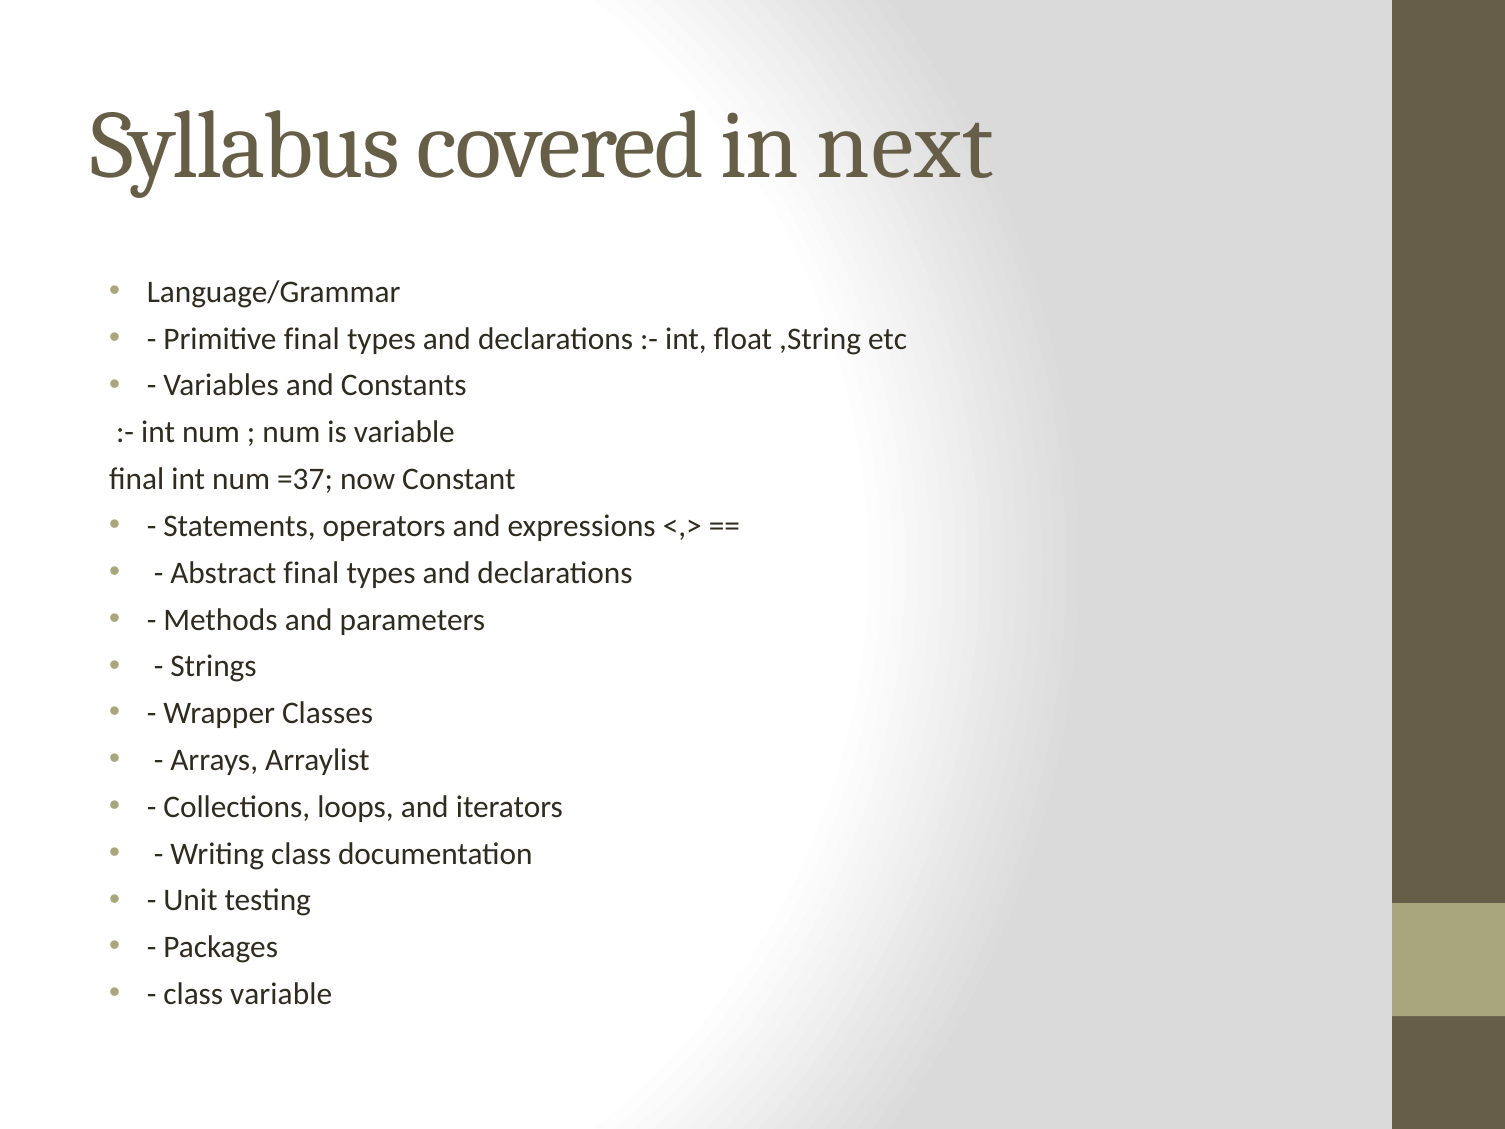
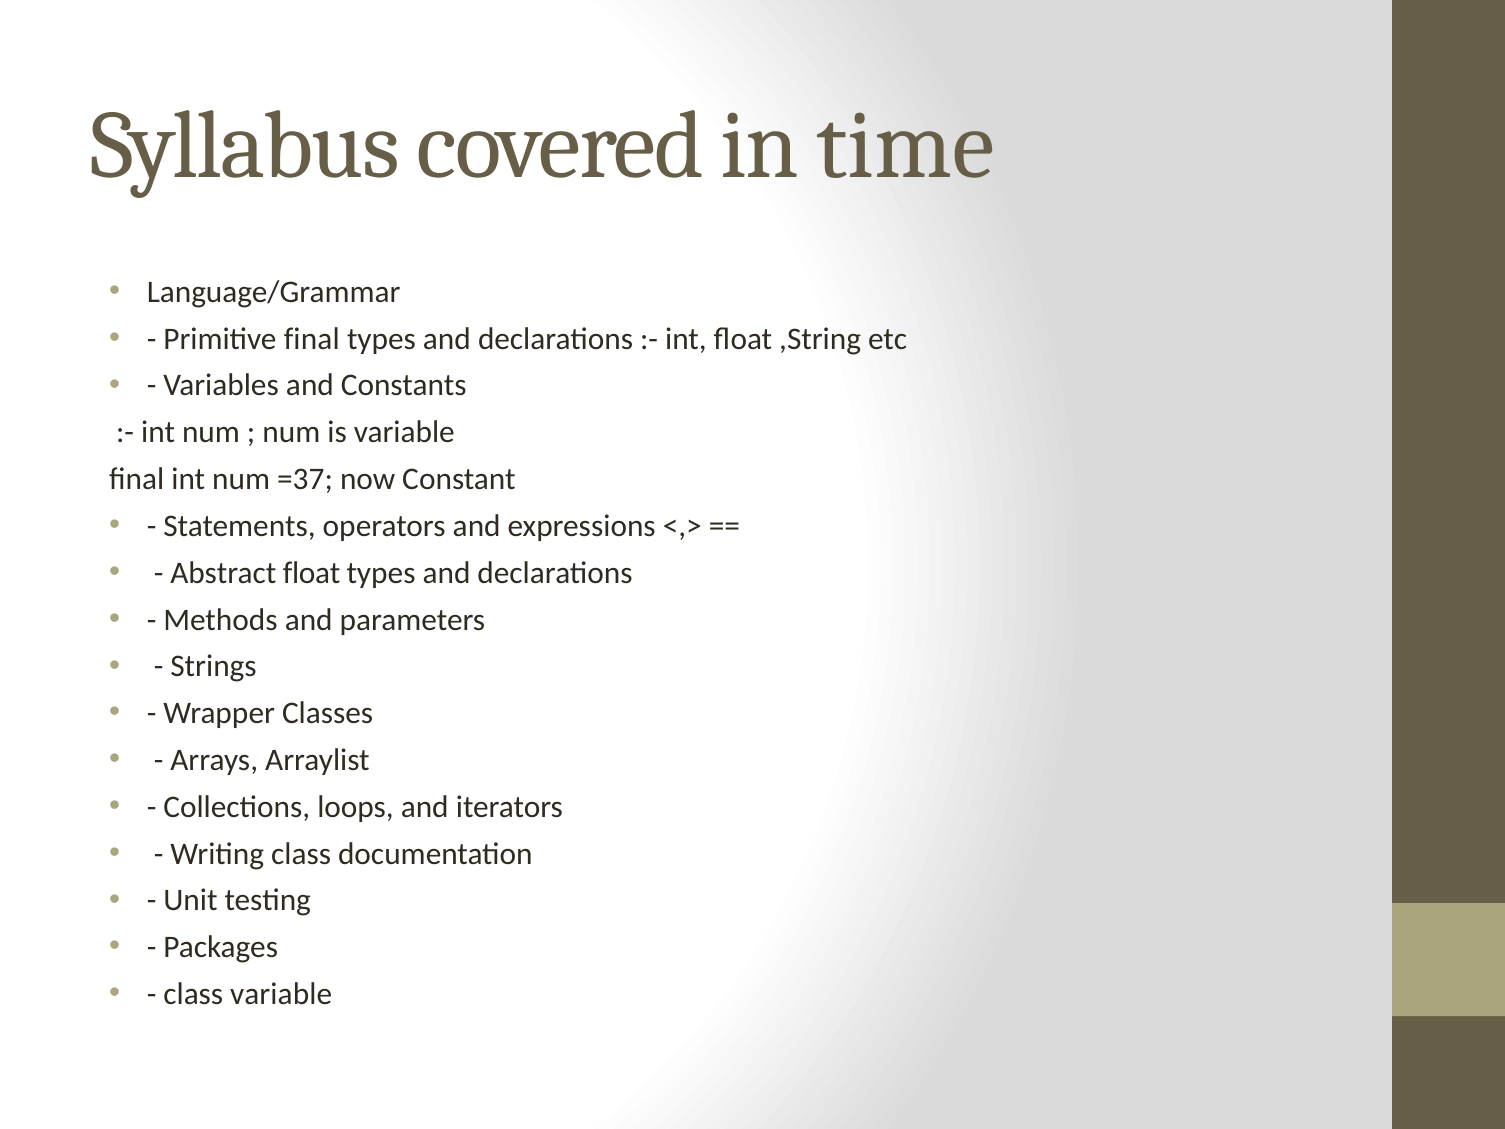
next: next -> time
Abstract final: final -> float
